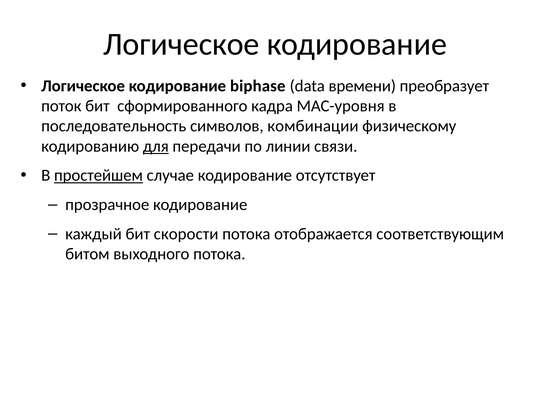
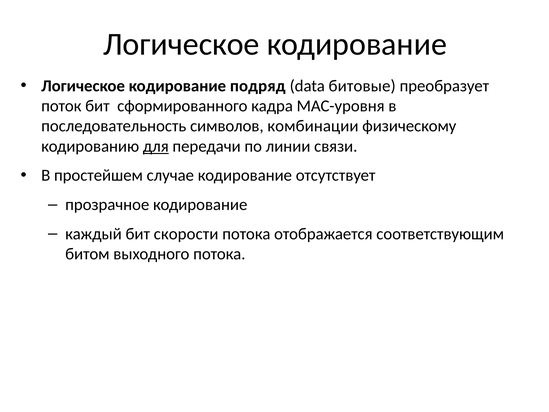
biphase: biphase -> подряд
времени: времени -> битовые
простейшем underline: present -> none
